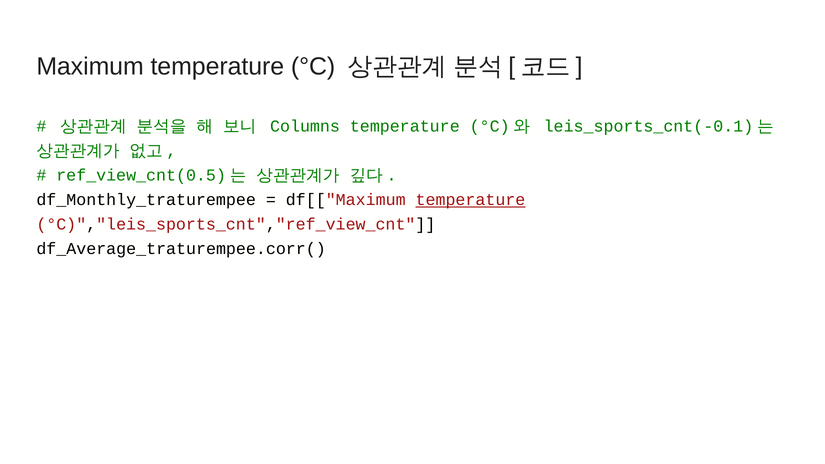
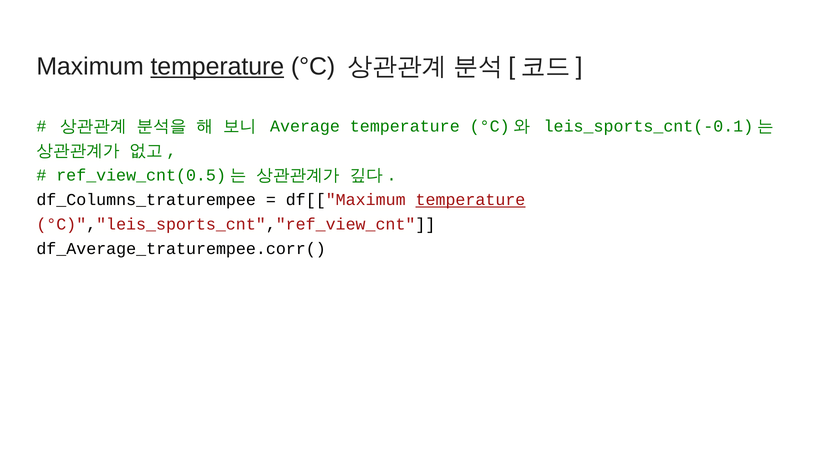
temperature at (217, 67) underline: none -> present
Columns: Columns -> Average
df_Monthly_traturempee: df_Monthly_traturempee -> df_Columns_traturempee
